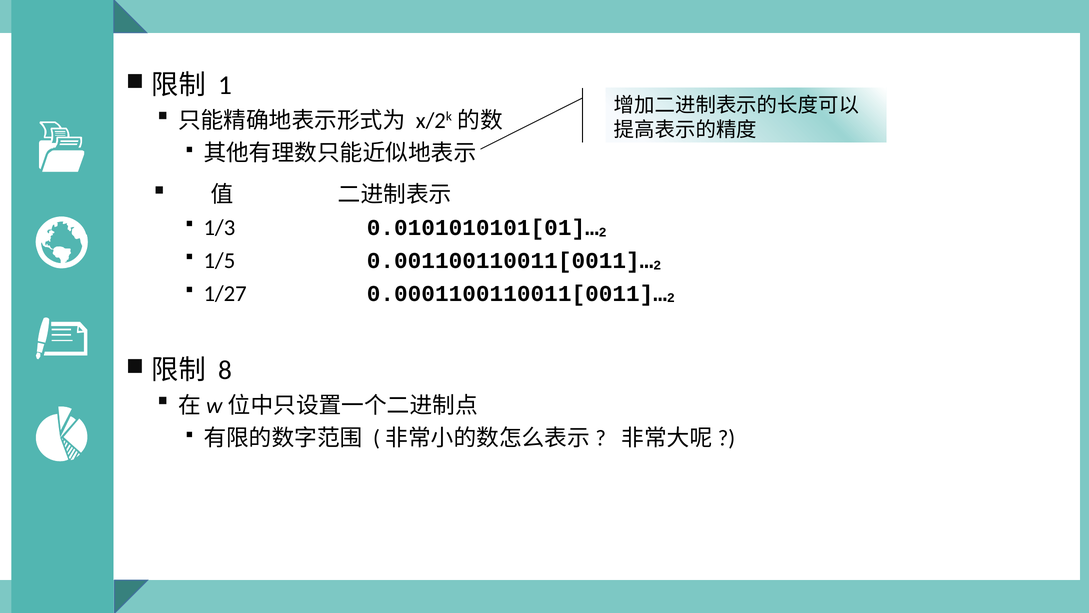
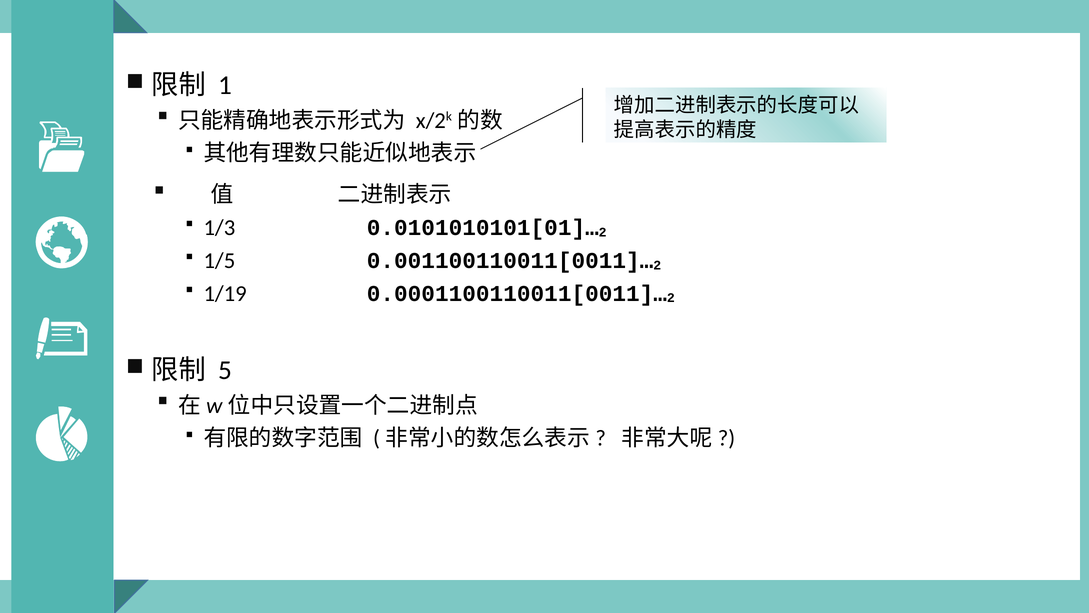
1/27: 1/27 -> 1/19
8: 8 -> 5
